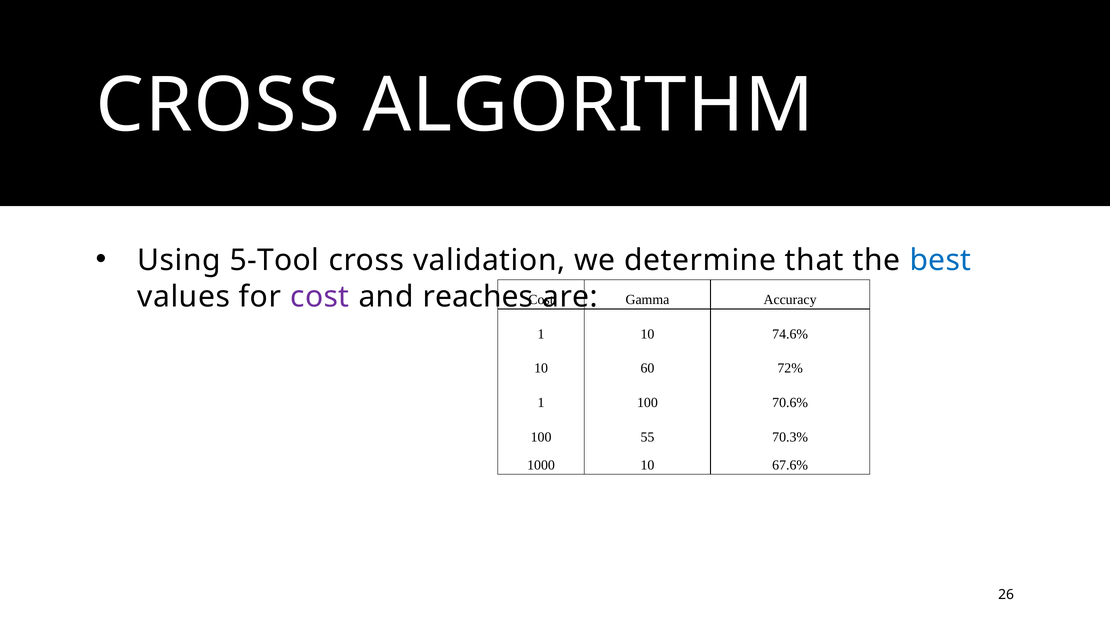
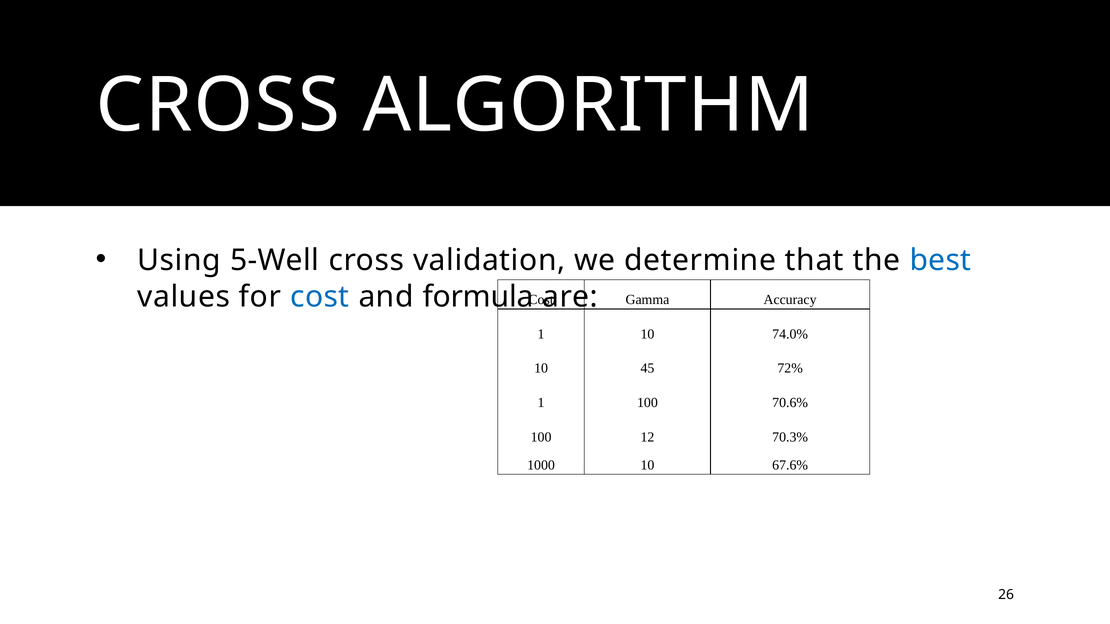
5-Tool: 5-Tool -> 5-Well
cost at (320, 297) colour: purple -> blue
reaches: reaches -> formula
74.6%: 74.6% -> 74.0%
60: 60 -> 45
55: 55 -> 12
